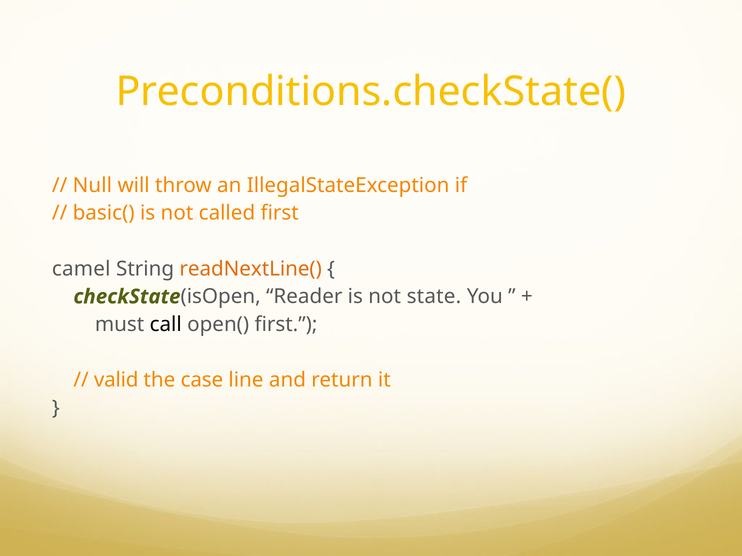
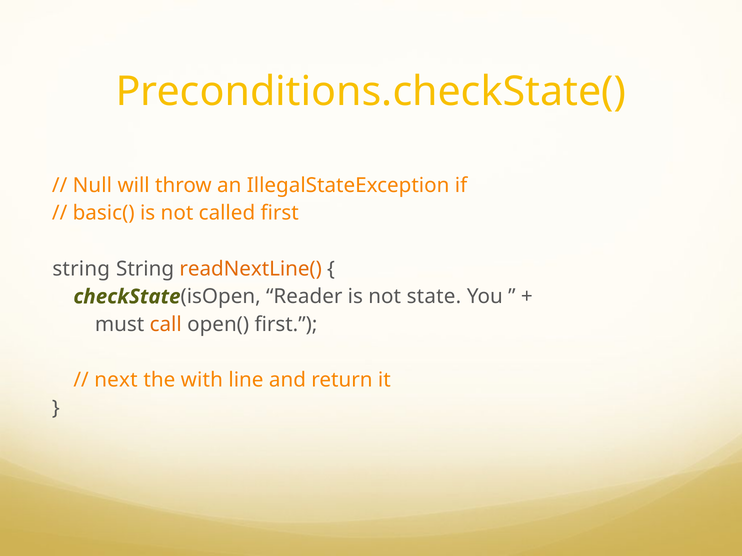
camel at (81, 269): camel -> string
call colour: black -> orange
valid: valid -> next
case: case -> with
